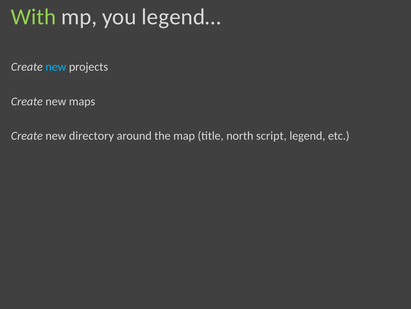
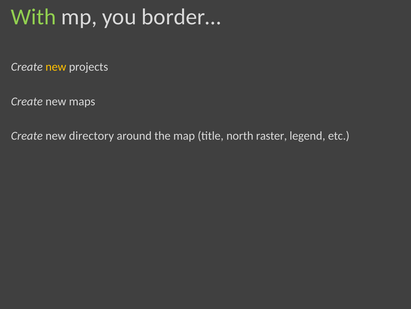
legend…: legend… -> border…
new at (56, 67) colour: light blue -> yellow
script: script -> raster
